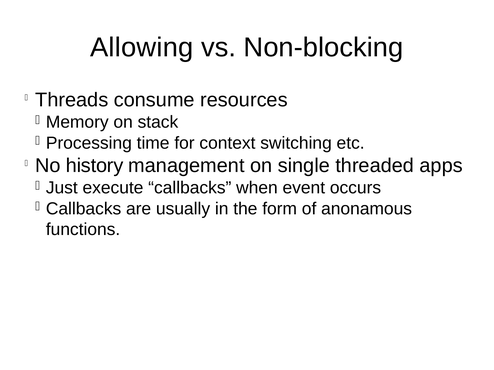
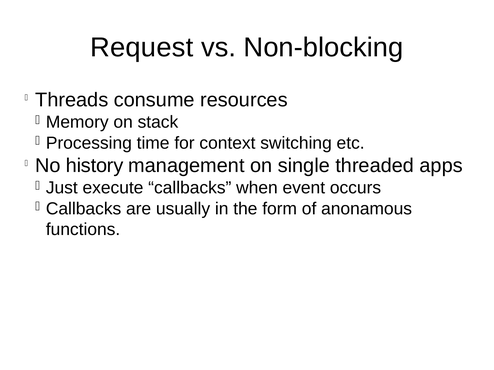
Allowing: Allowing -> Request
